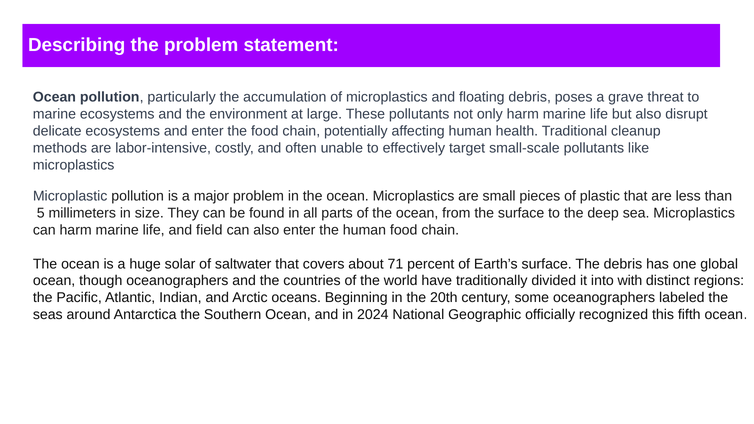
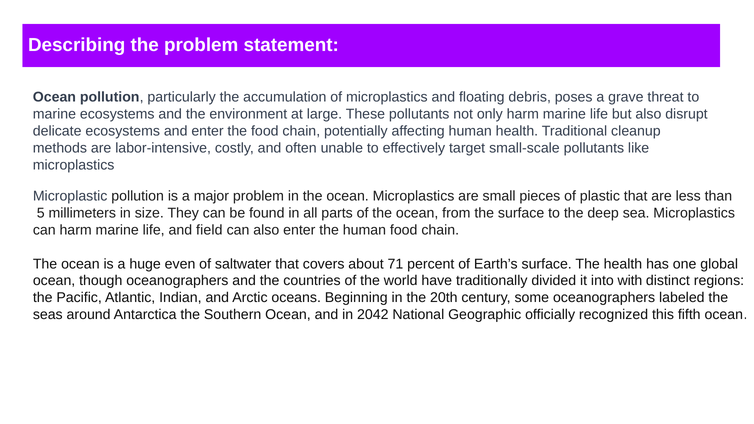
solar: solar -> even
The debris: debris -> health
2024: 2024 -> 2042
